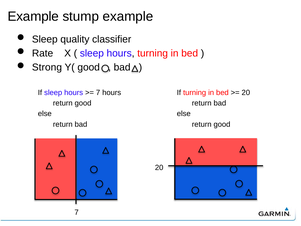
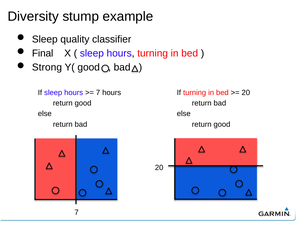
Example at (33, 16): Example -> Diversity
Rate: Rate -> Final
